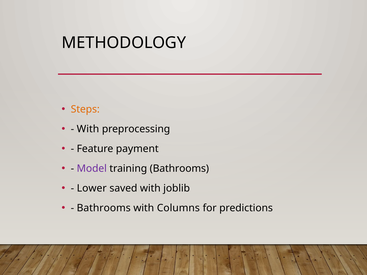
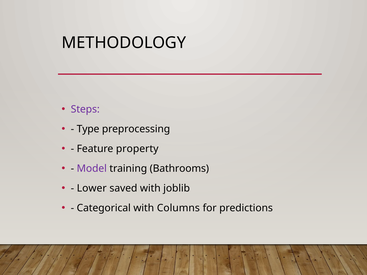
Steps colour: orange -> purple
With at (88, 129): With -> Type
payment: payment -> property
Bathrooms at (104, 208): Bathrooms -> Categorical
